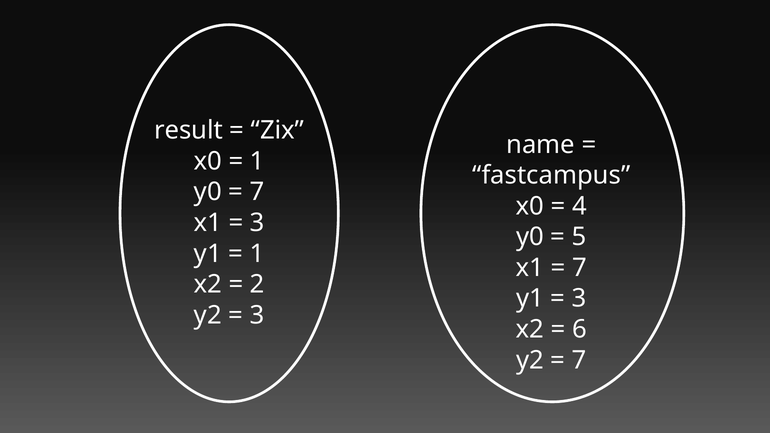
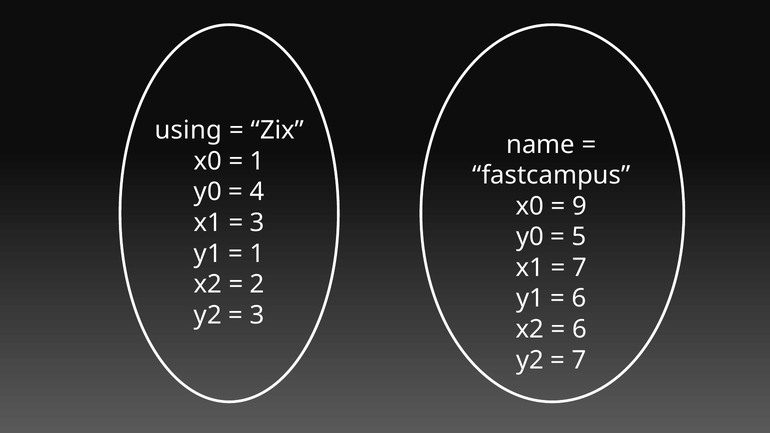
result: result -> using
7 at (257, 192): 7 -> 4
4: 4 -> 9
3 at (579, 299): 3 -> 6
